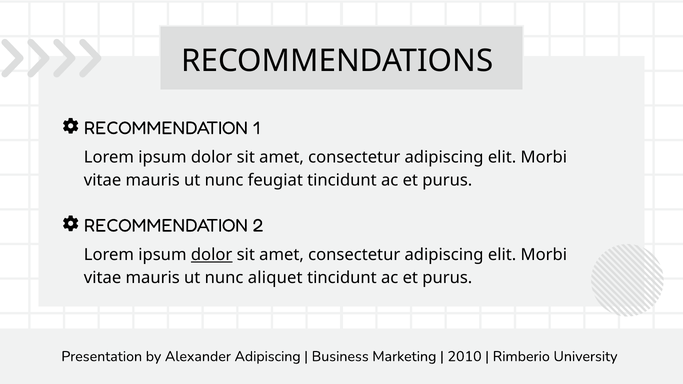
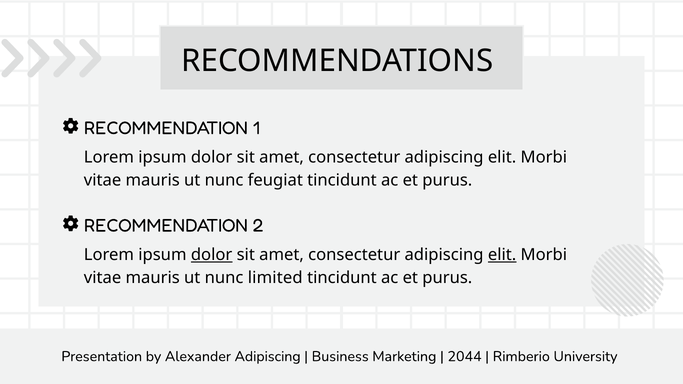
elit at (502, 255) underline: none -> present
aliquet: aliquet -> limited
2010: 2010 -> 2044
